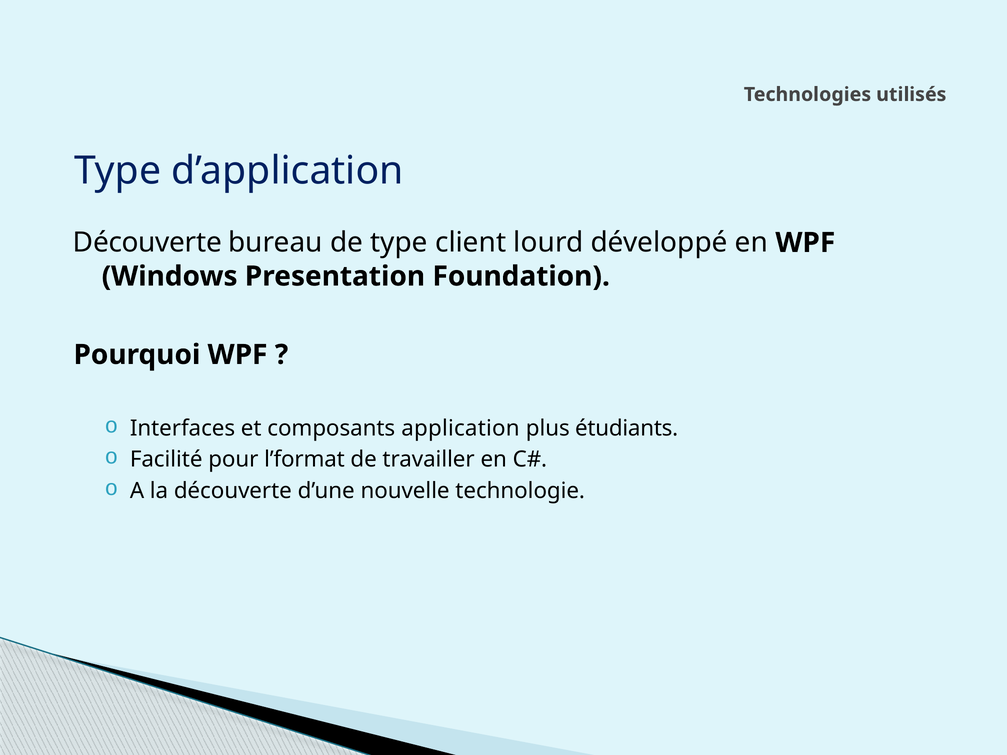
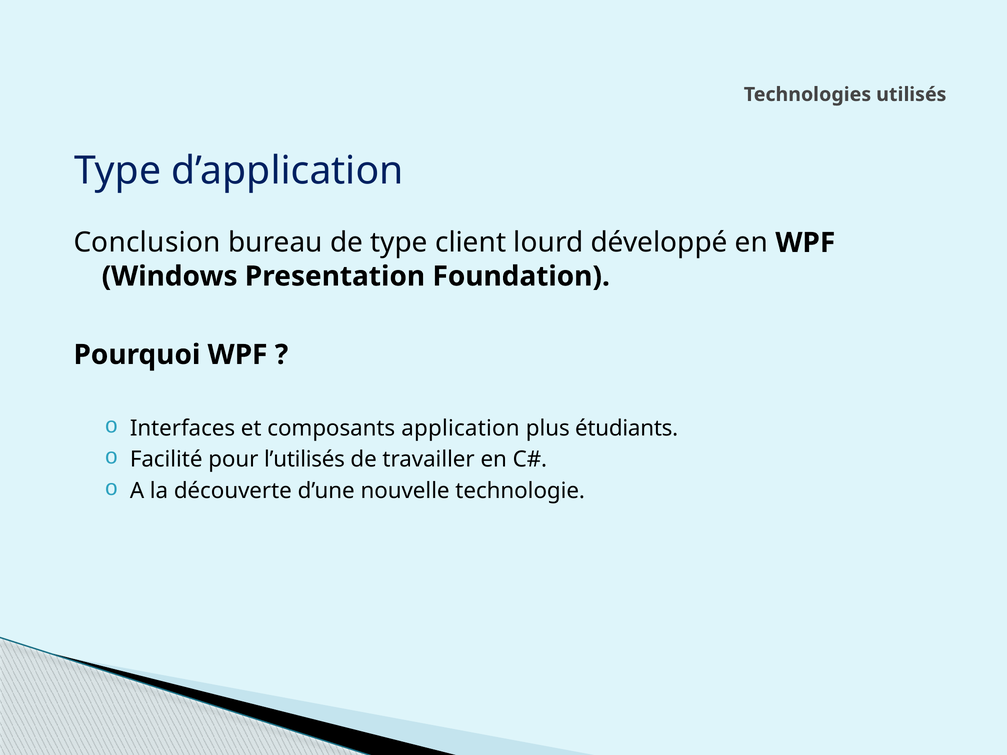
Découverte at (147, 243): Découverte -> Conclusion
l’format: l’format -> l’utilisés
